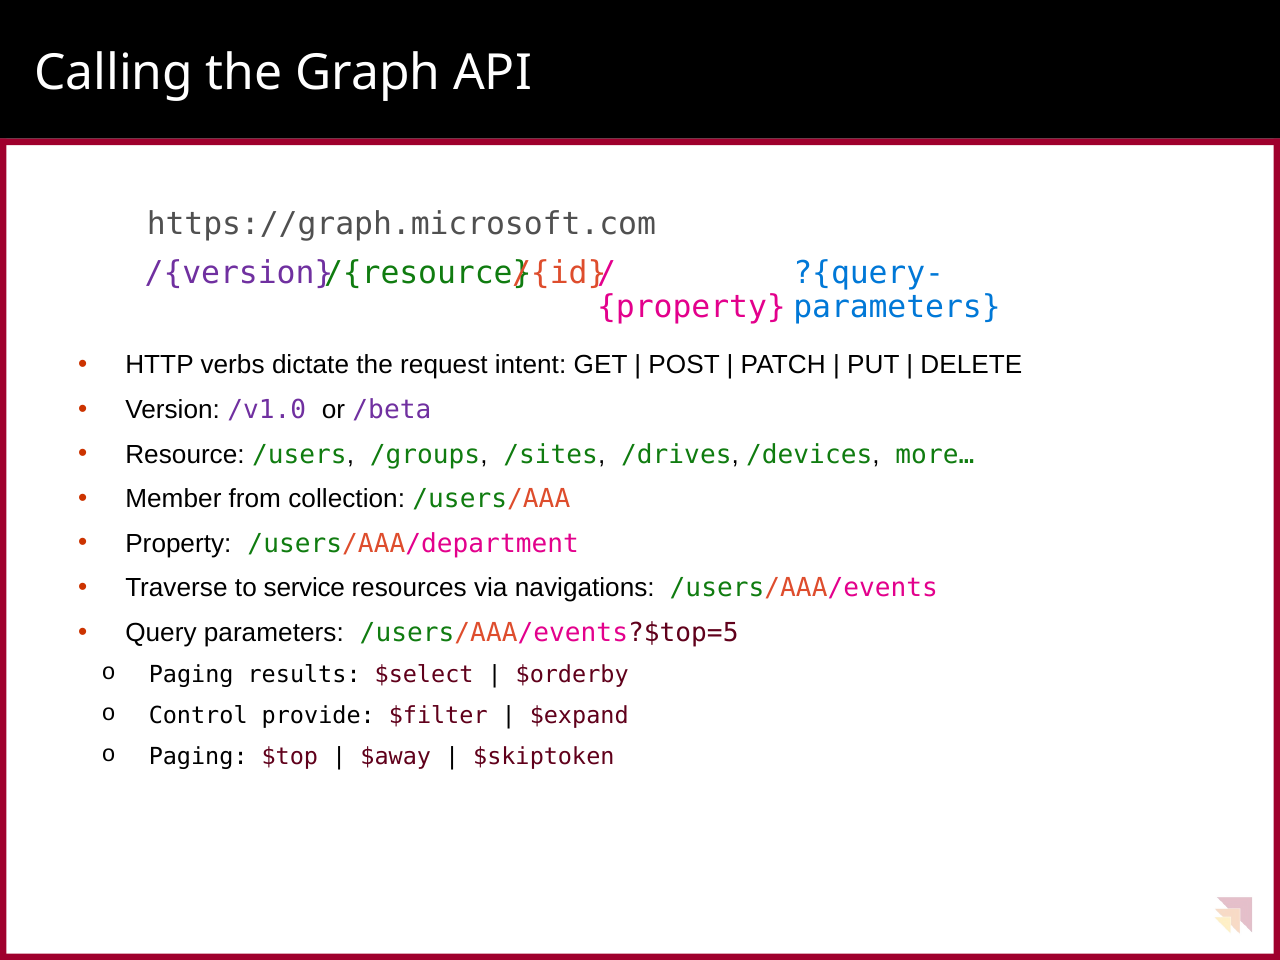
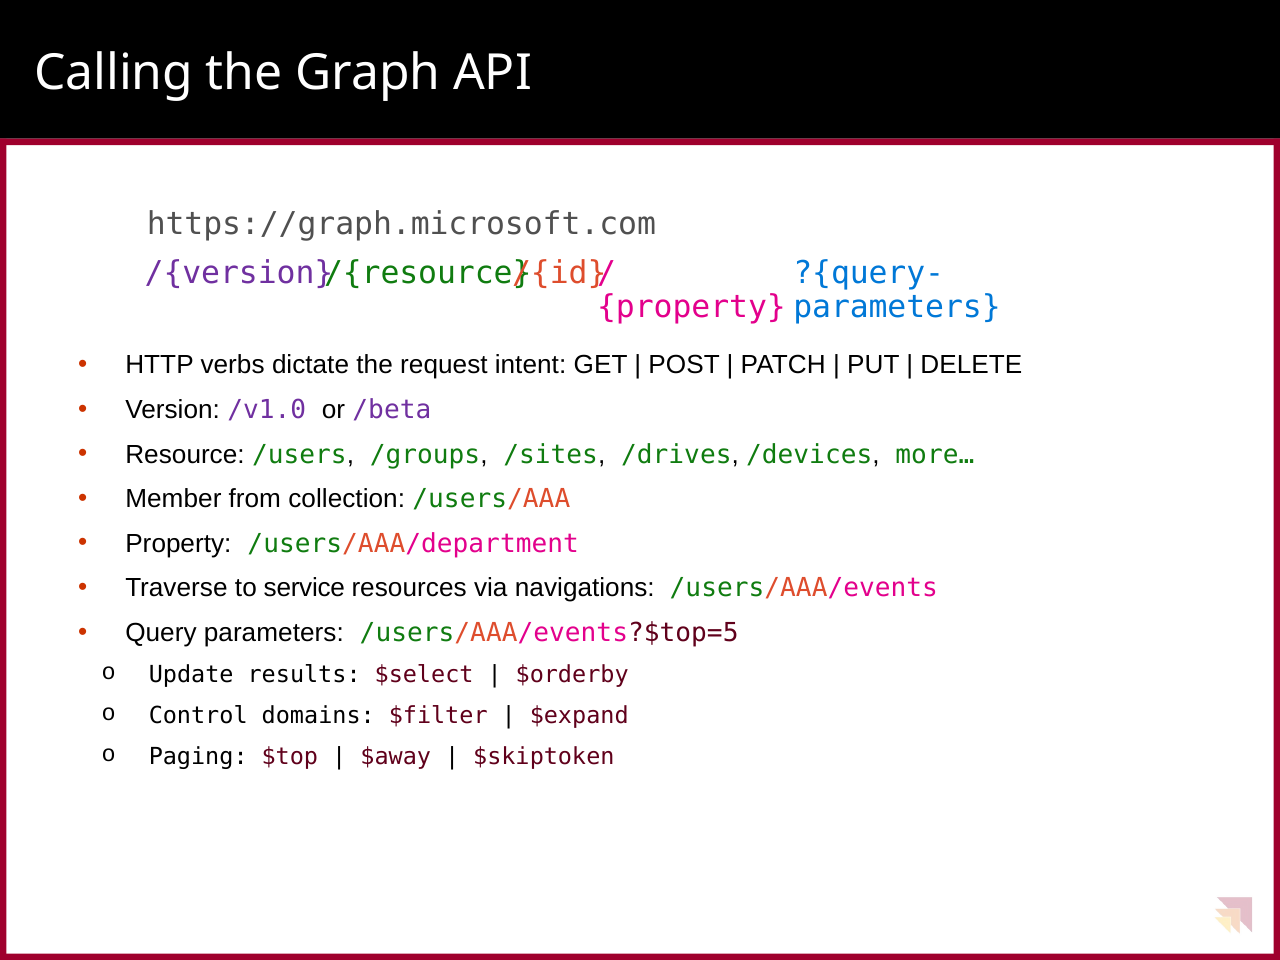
Paging at (191, 675): Paging -> Update
provide: provide -> domains
